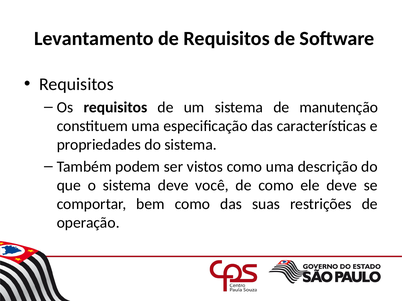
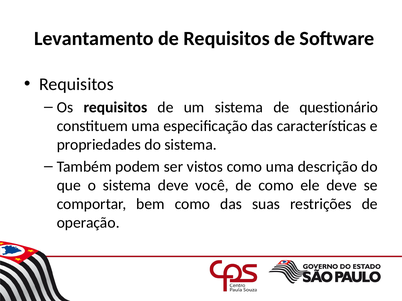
manutenção: manutenção -> questionário
